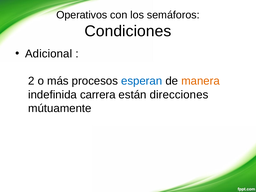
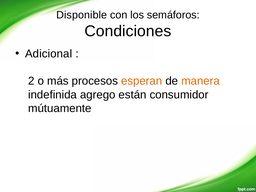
Operativos: Operativos -> Disponible
esperan colour: blue -> orange
carrera: carrera -> agrego
direcciones: direcciones -> consumidor
